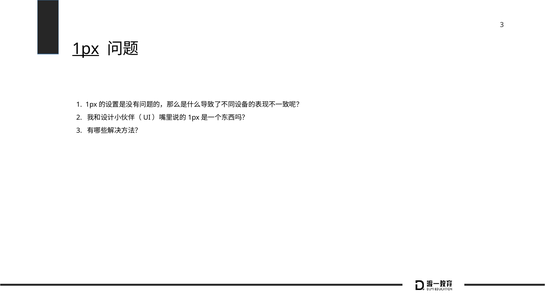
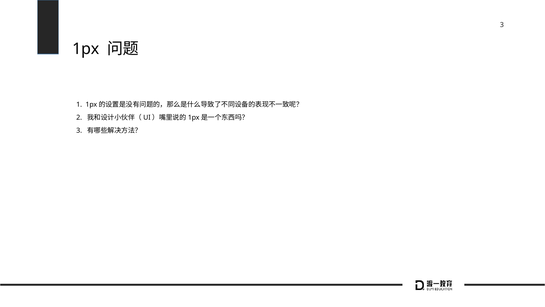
1px underline: present -> none
